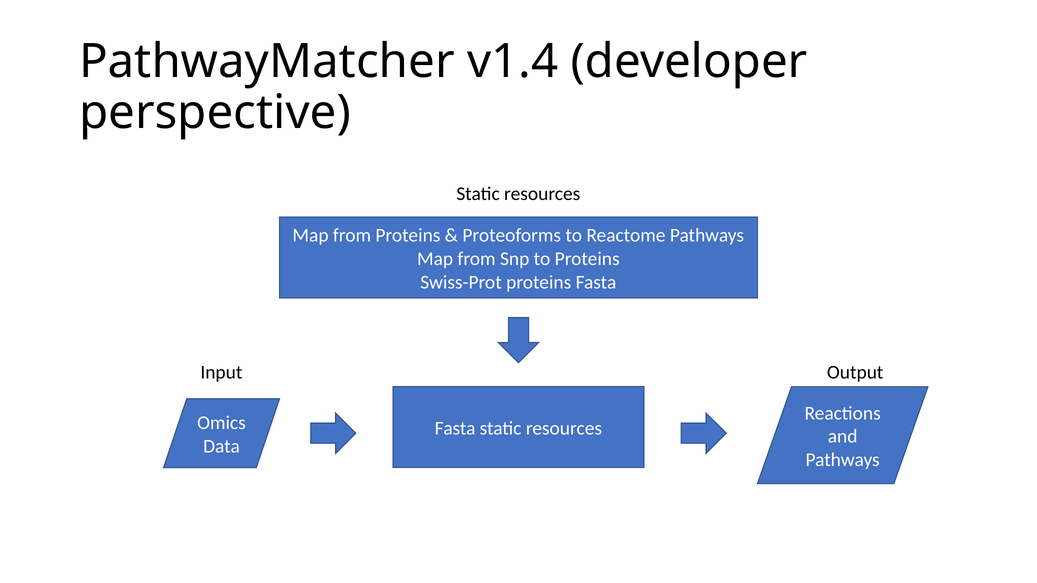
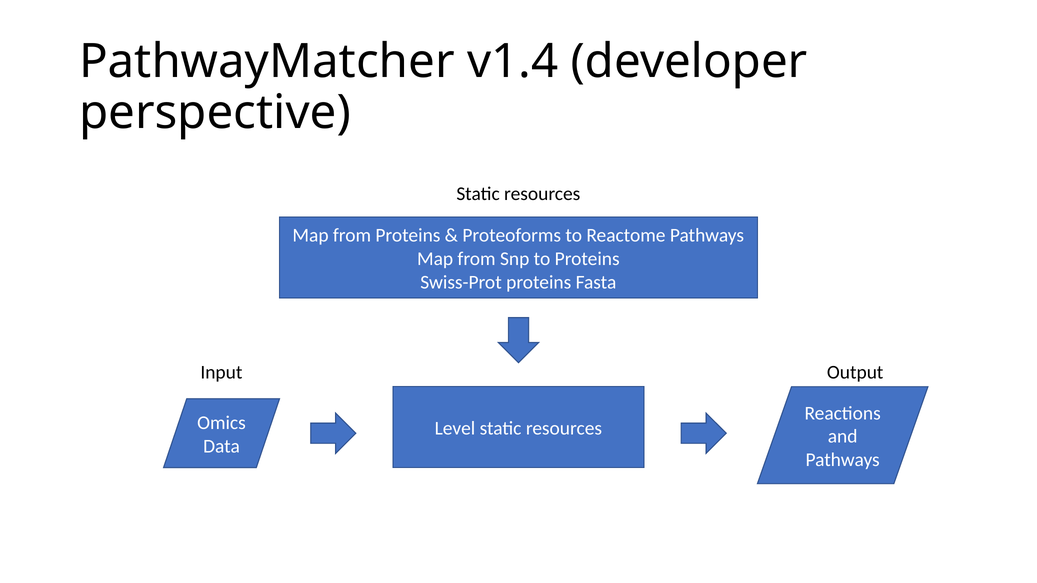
Fasta at (455, 429): Fasta -> Level
